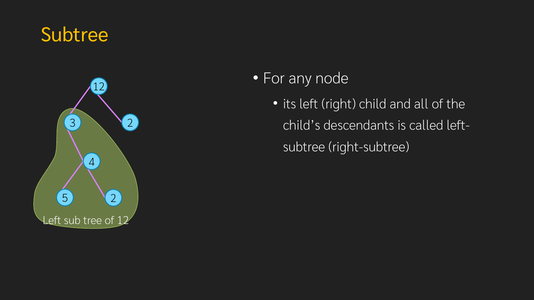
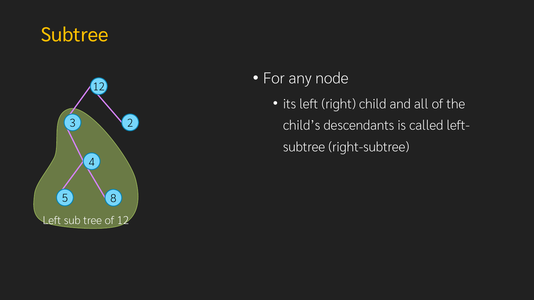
5 2: 2 -> 8
